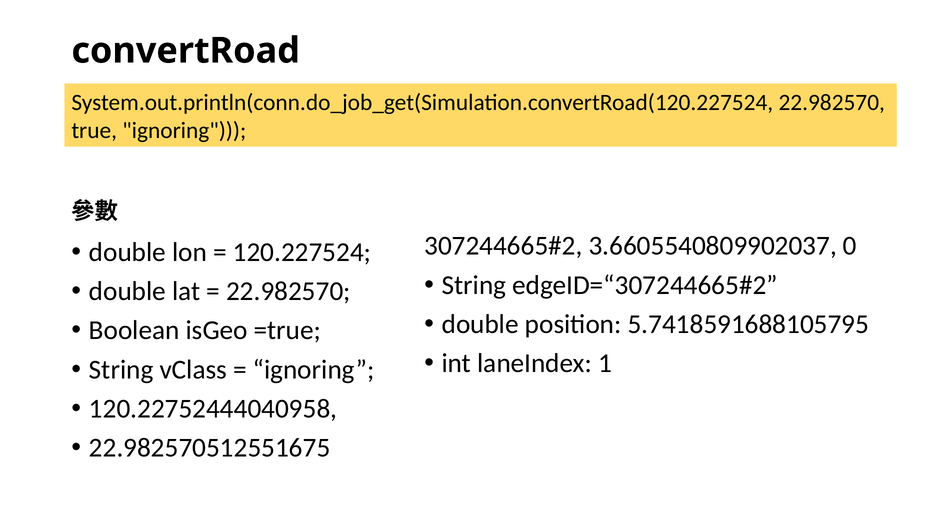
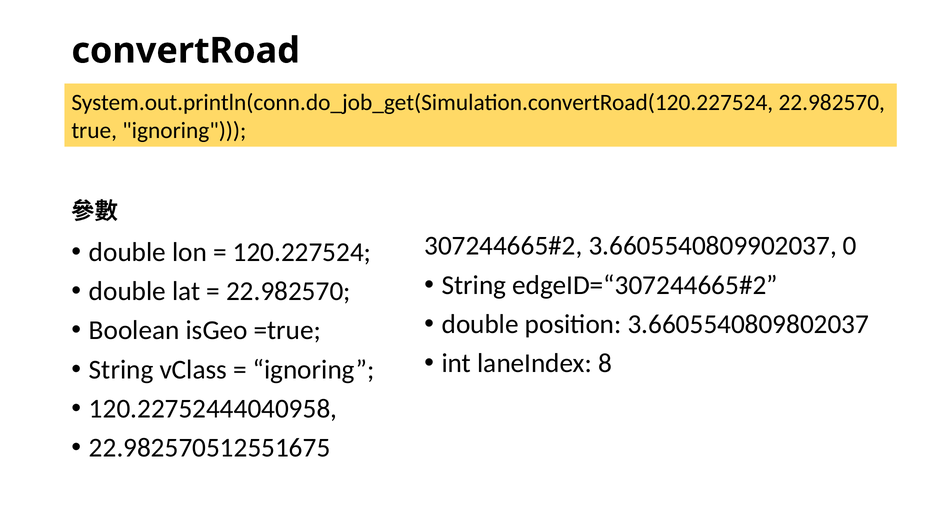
5.7418591688105795: 5.7418591688105795 -> 3.6605540809802037
1: 1 -> 8
